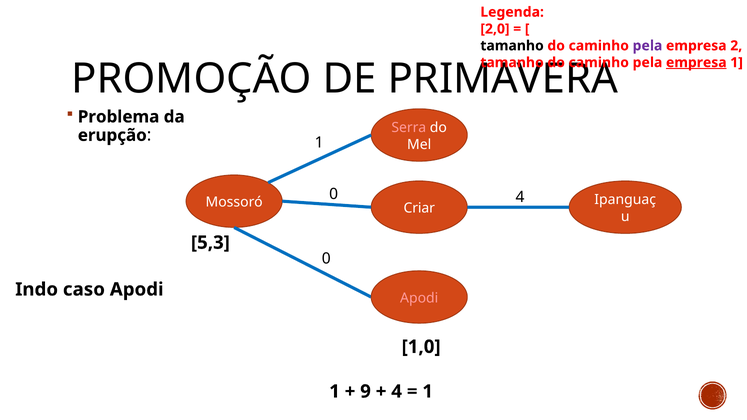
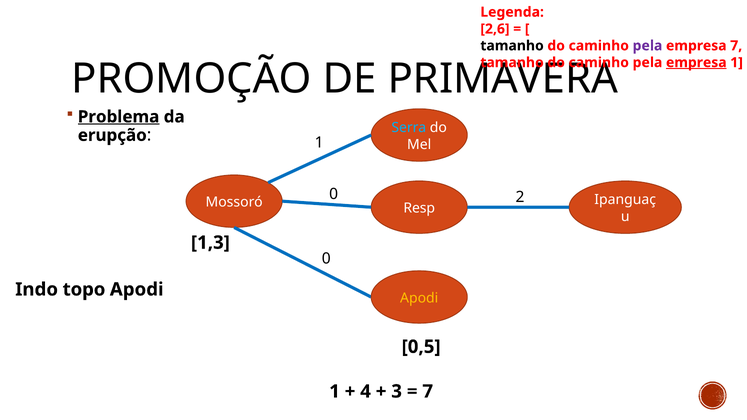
2,0: 2,0 -> 2,6
empresa 2: 2 -> 7
Problema underline: none -> present
Serra colour: pink -> light blue
0 4: 4 -> 2
Criar: Criar -> Resp
5,3: 5,3 -> 1,3
caso: caso -> topo
Apodi at (419, 298) colour: pink -> yellow
1,0: 1,0 -> 0,5
9: 9 -> 4
4 at (397, 392): 4 -> 3
1 at (428, 392): 1 -> 7
